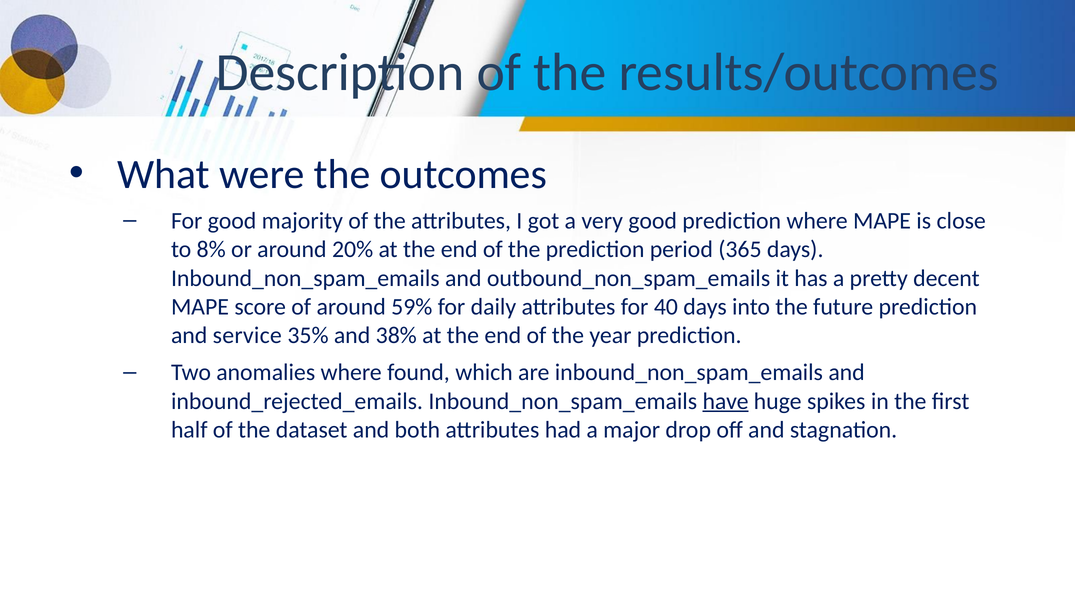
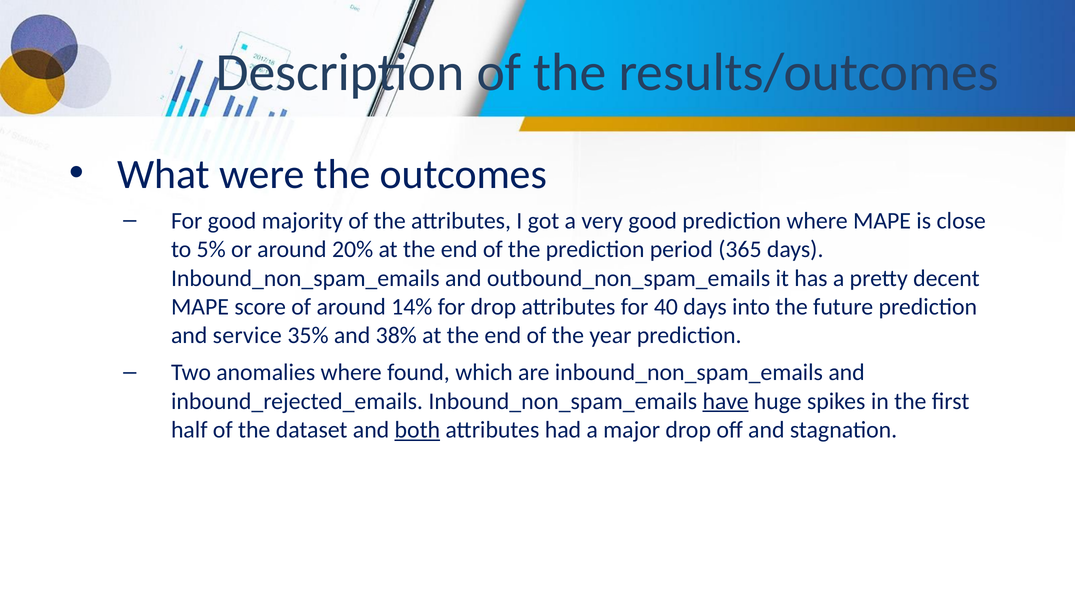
8%: 8% -> 5%
59%: 59% -> 14%
for daily: daily -> drop
both underline: none -> present
